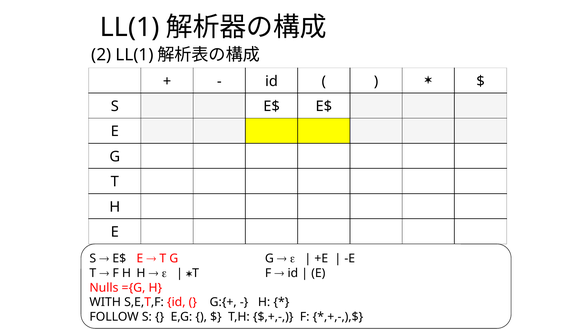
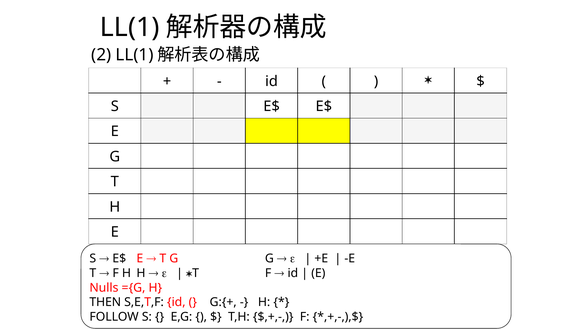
WITH: WITH -> THEN
